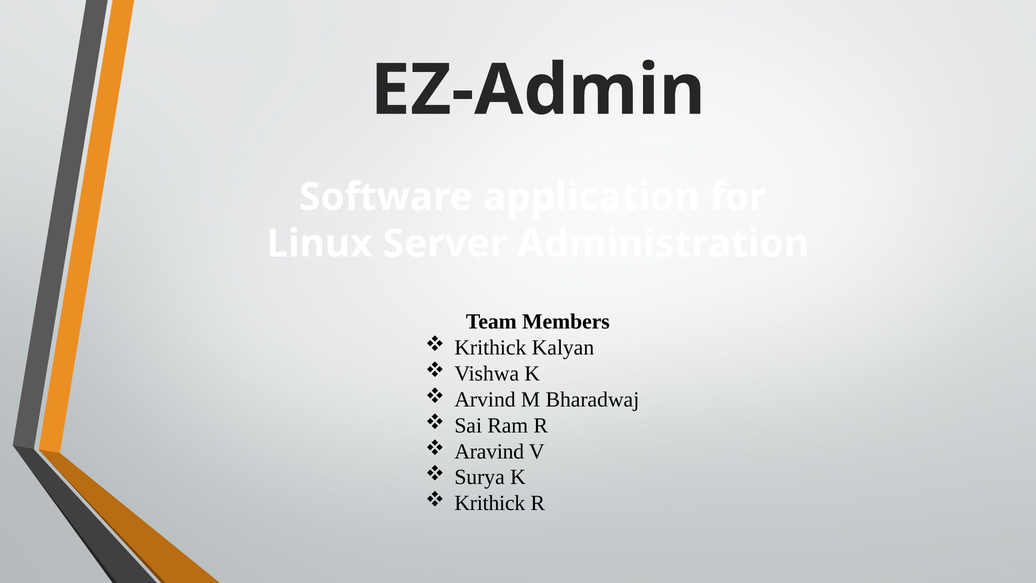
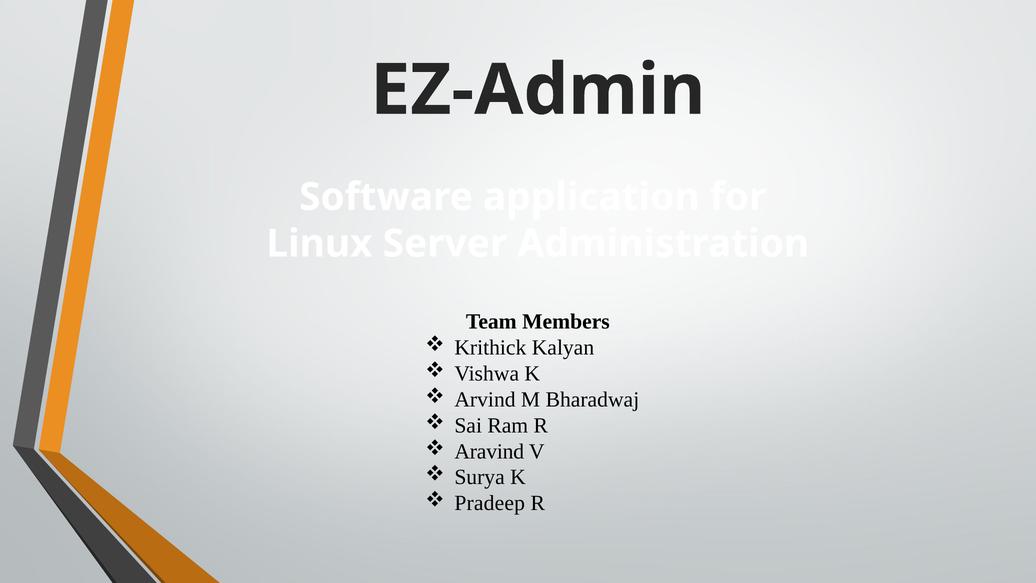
Krithick at (490, 503): Krithick -> Pradeep
